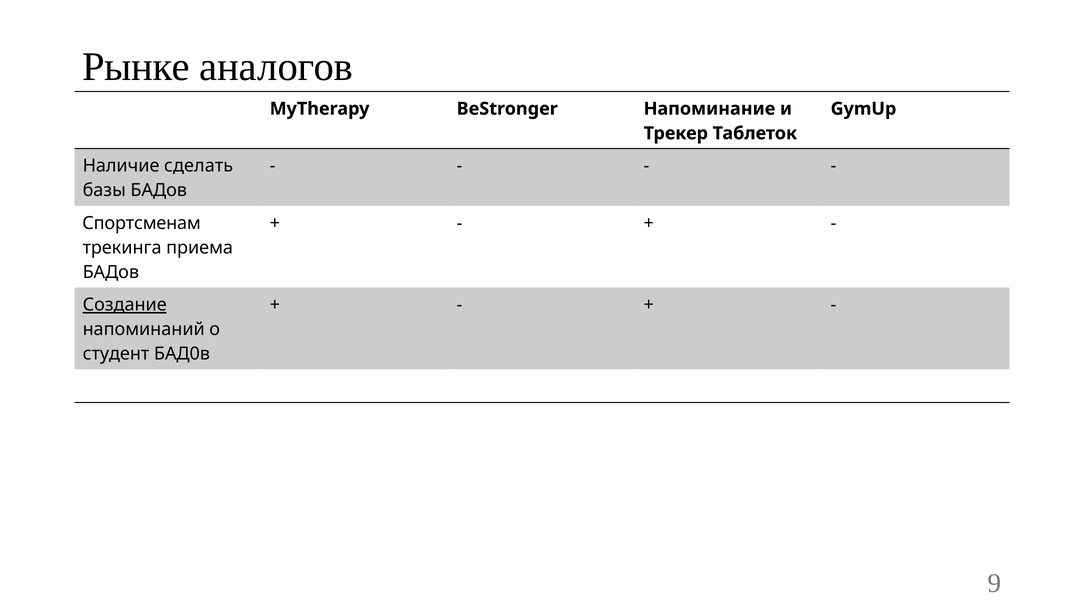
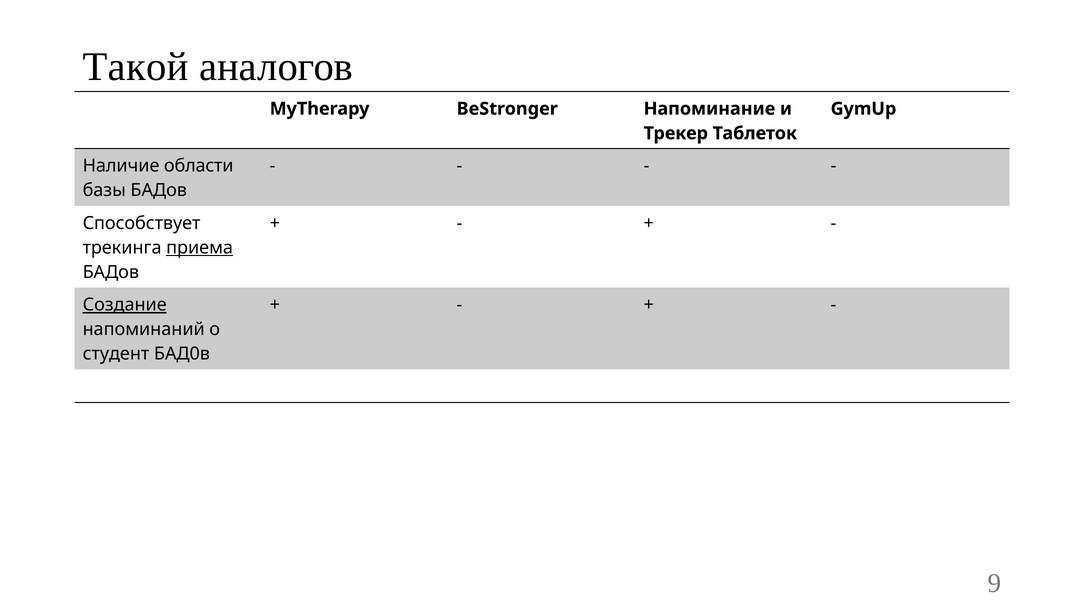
Рынке: Рынке -> Такой
сделать: сделать -> области
Спортсменам: Спортсменам -> Способствует
приема underline: none -> present
